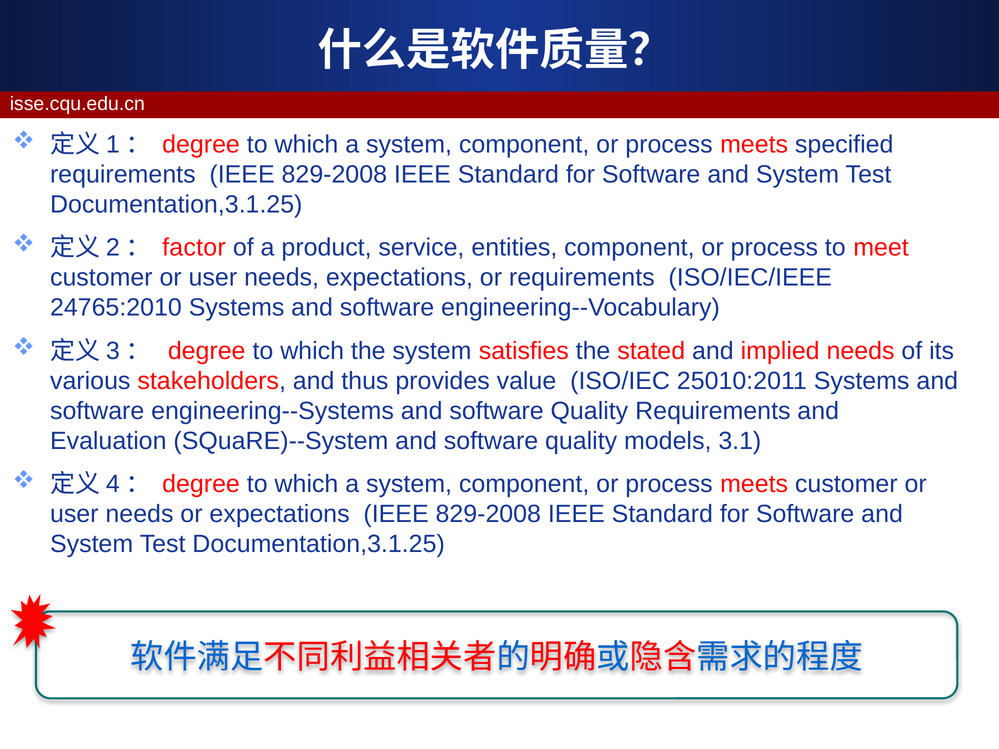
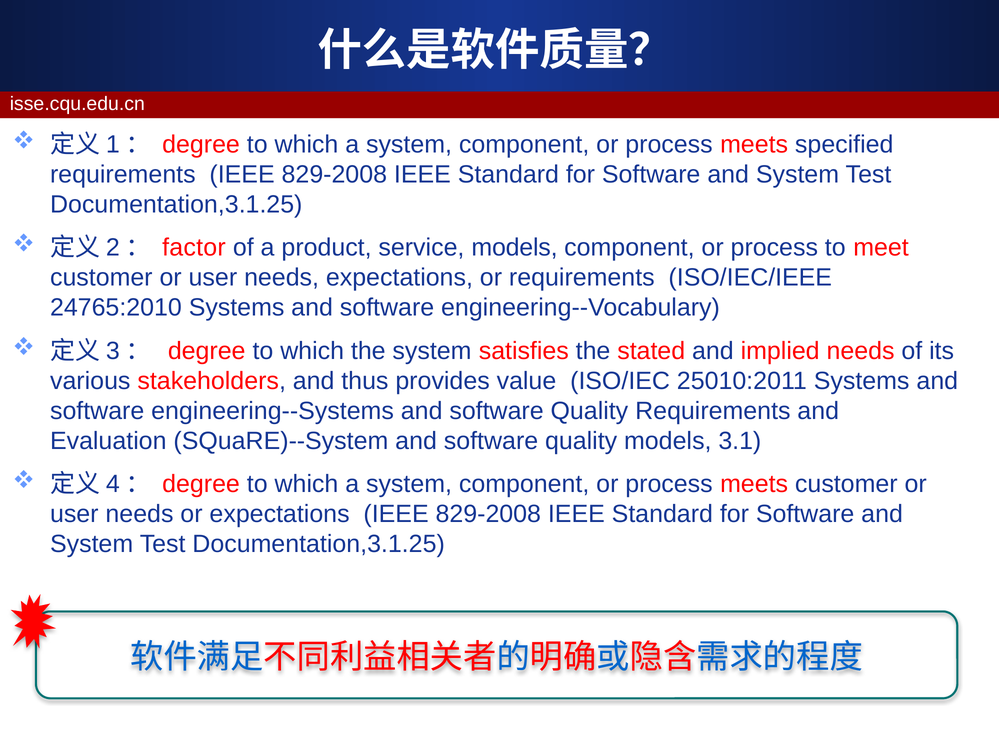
service entities: entities -> models
